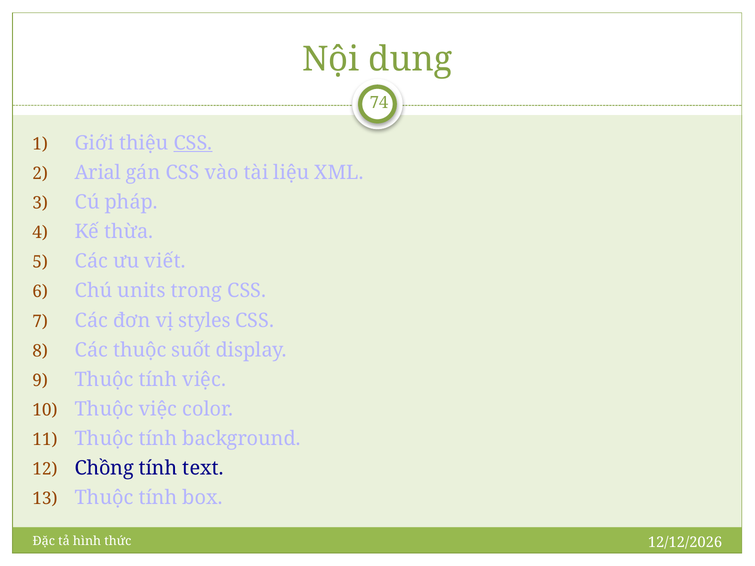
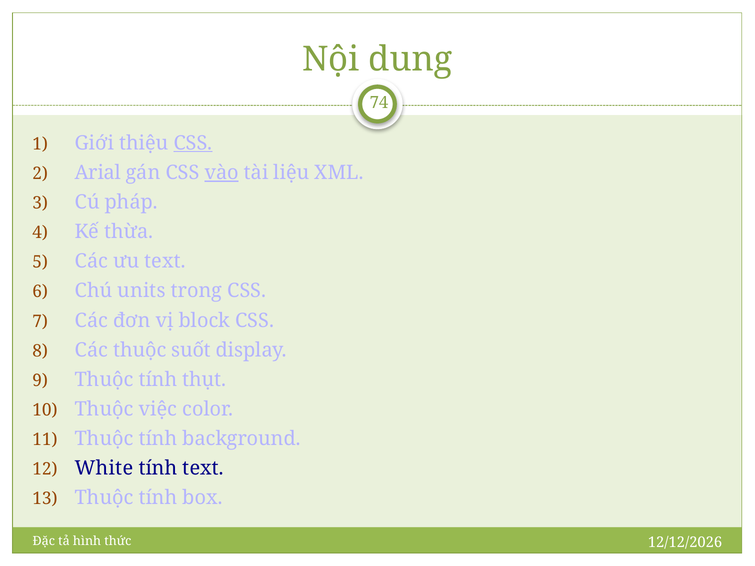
vào underline: none -> present
ưu viết: viết -> text
styles: styles -> block
tính việc: việc -> thụt
Chồng: Chồng -> White
